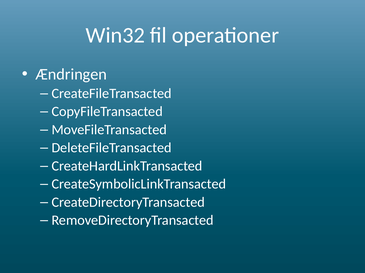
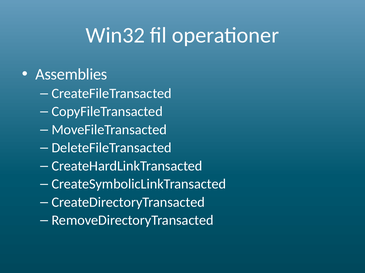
Ændringen: Ændringen -> Assemblies
